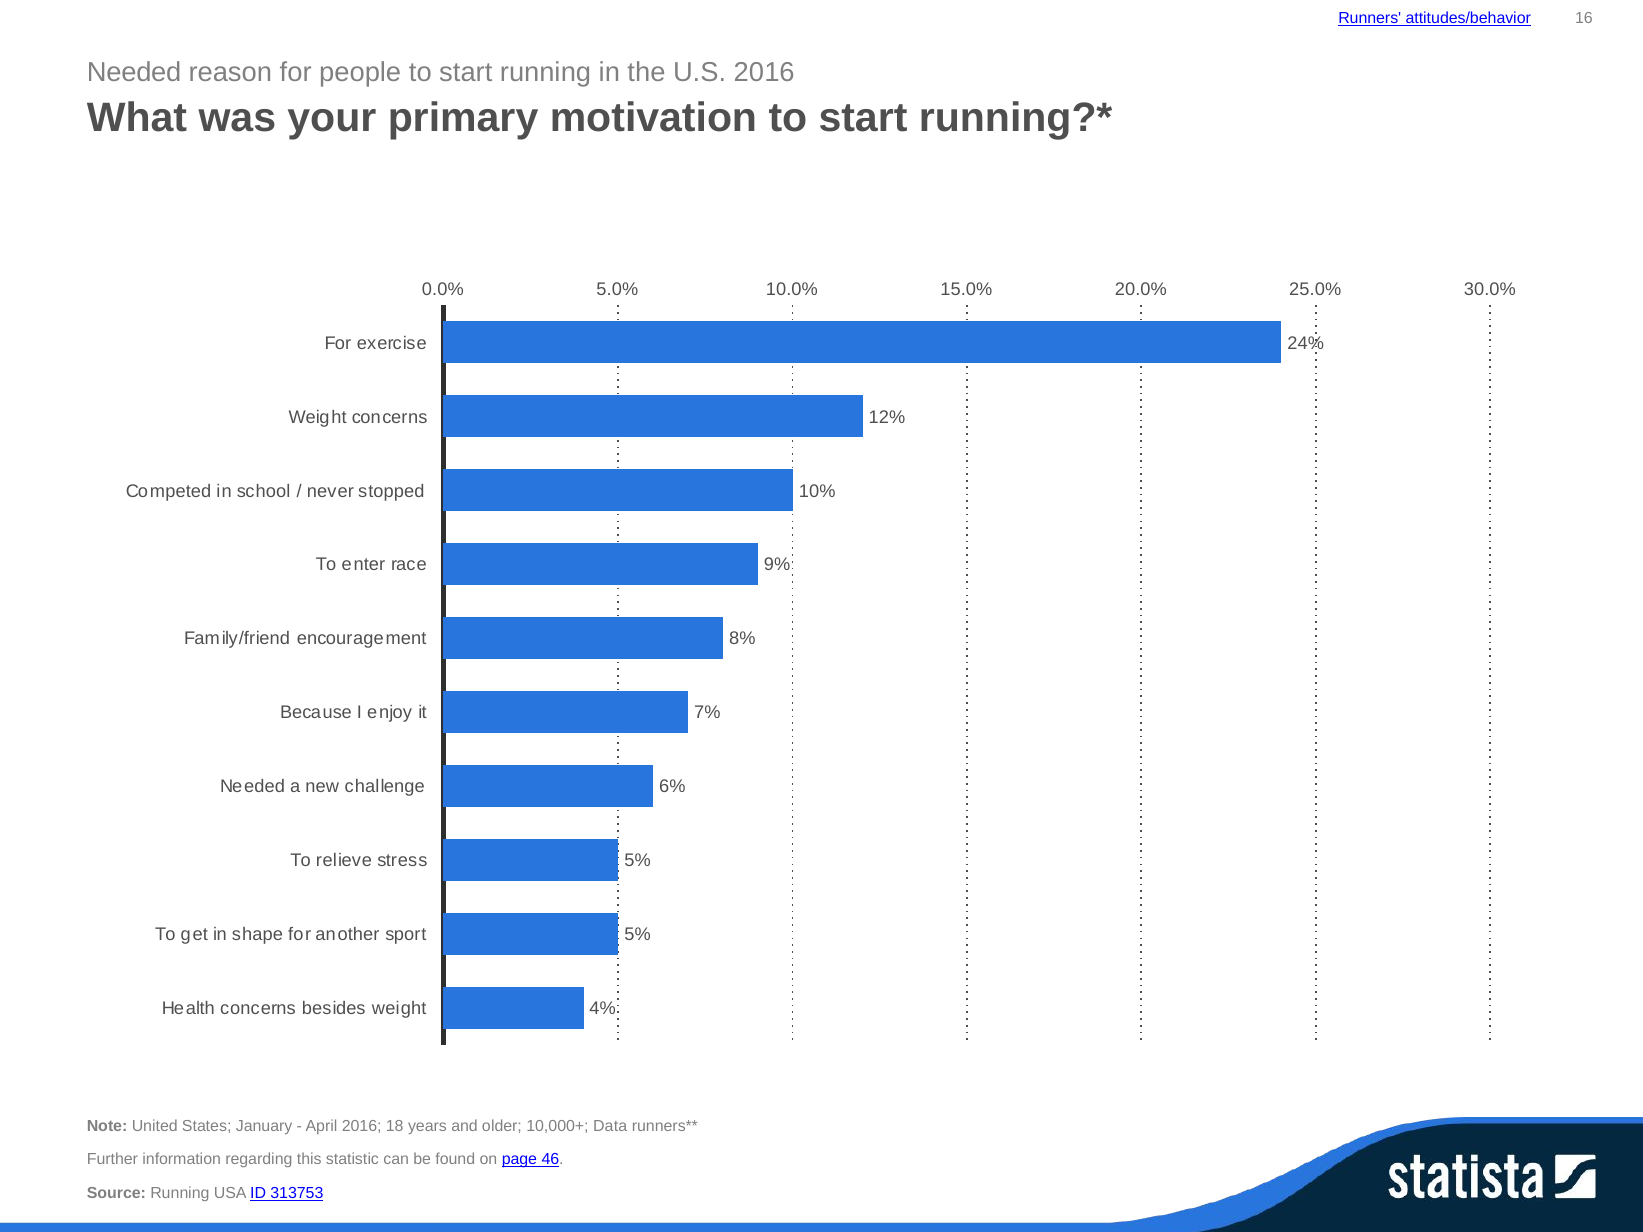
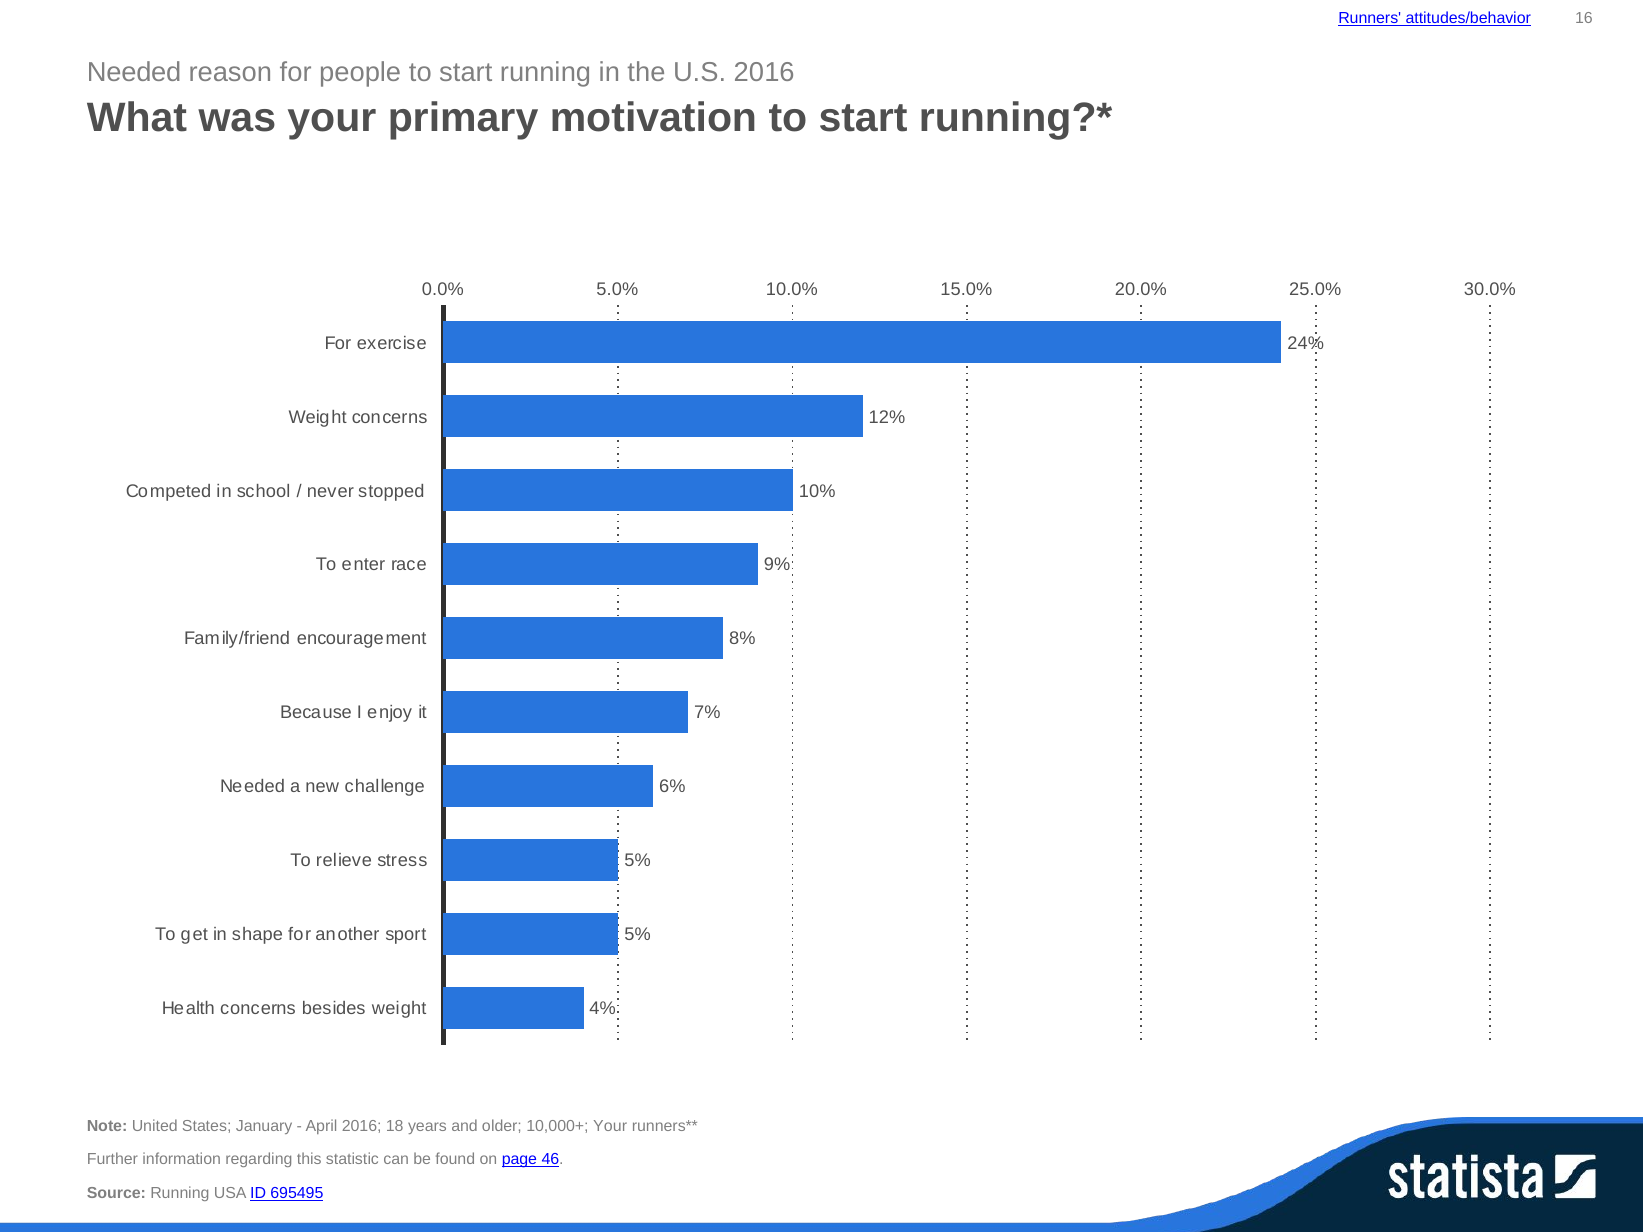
10,000+ Data: Data -> Your
313753: 313753 -> 695495
